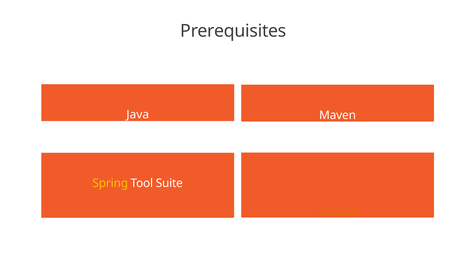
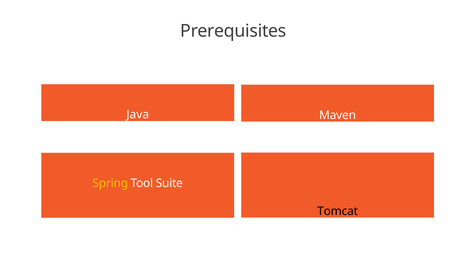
Tomcat colour: orange -> black
